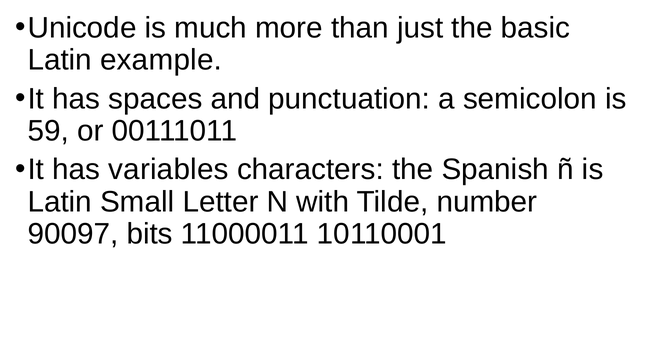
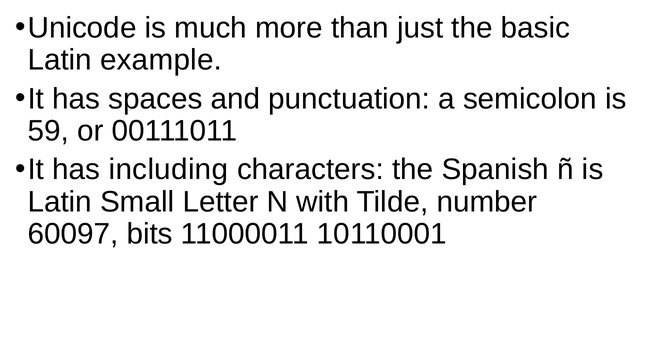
variables: variables -> including
90097: 90097 -> 60097
